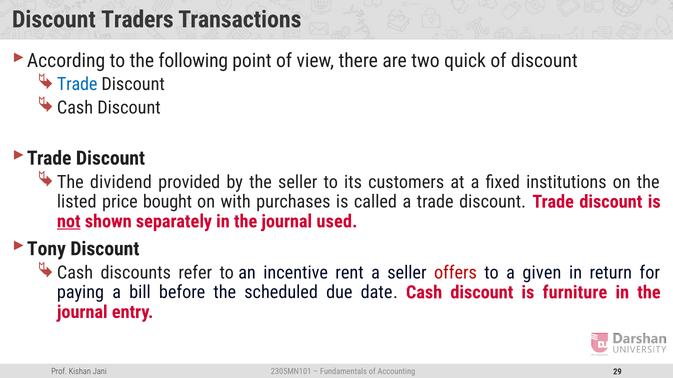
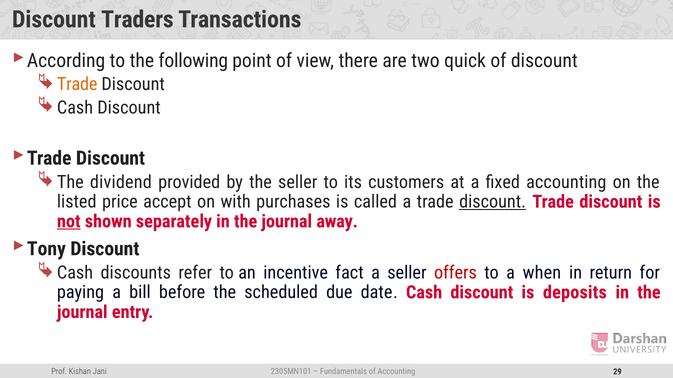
Trade at (77, 85) colour: blue -> orange
fixed institutions: institutions -> accounting
bought: bought -> accept
discount at (493, 202) underline: none -> present
used: used -> away
rent: rent -> fact
given: given -> when
furniture: furniture -> deposits
